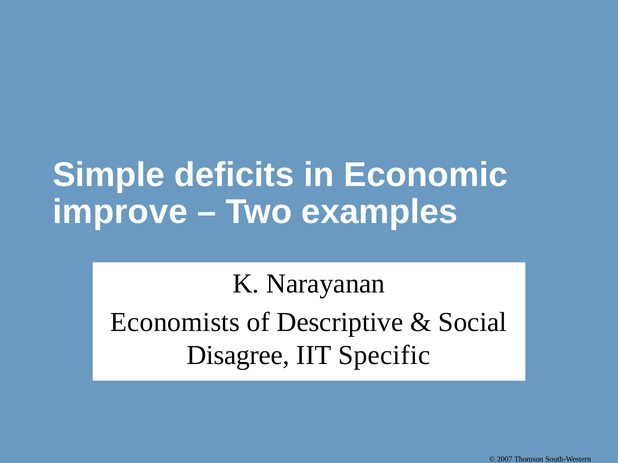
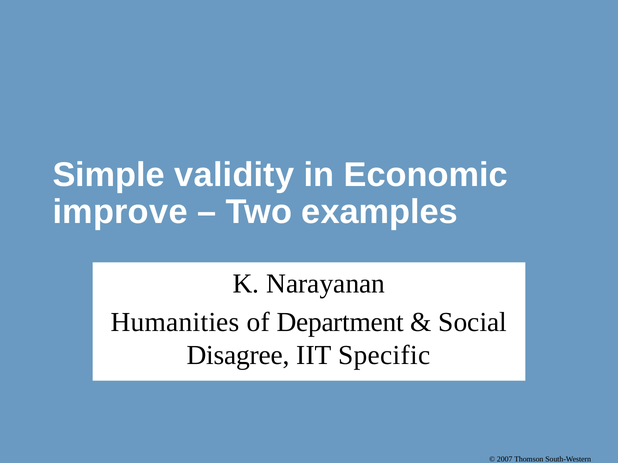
deficits: deficits -> validity
Economists: Economists -> Humanities
Descriptive: Descriptive -> Department
